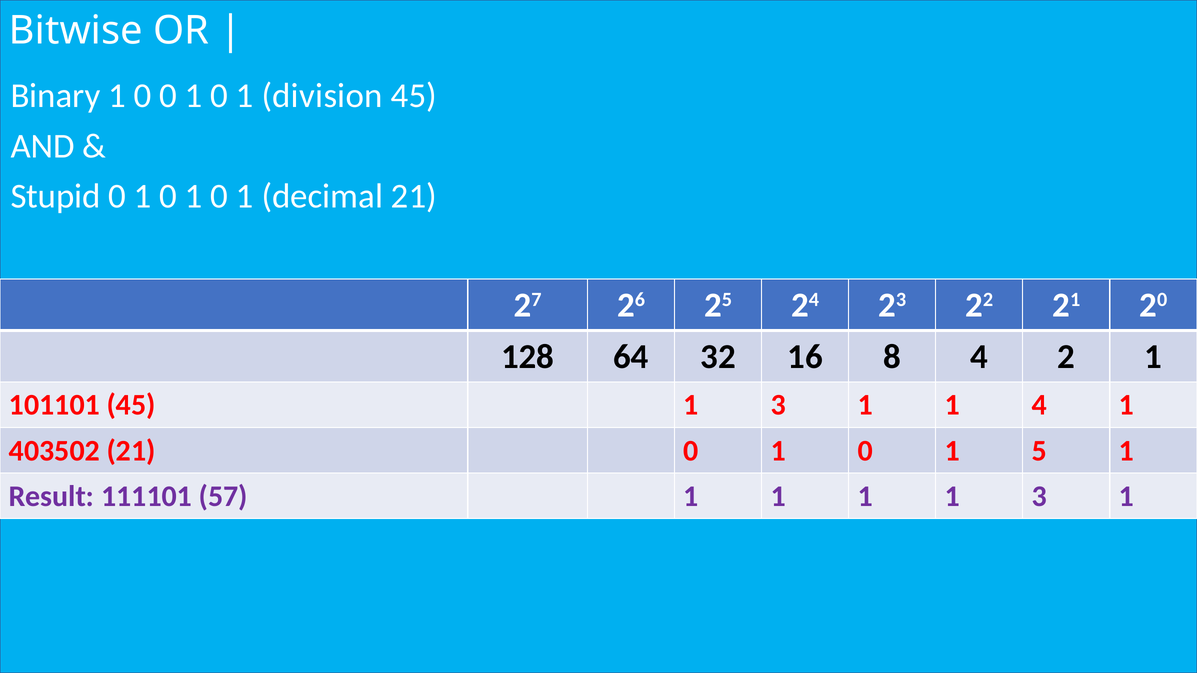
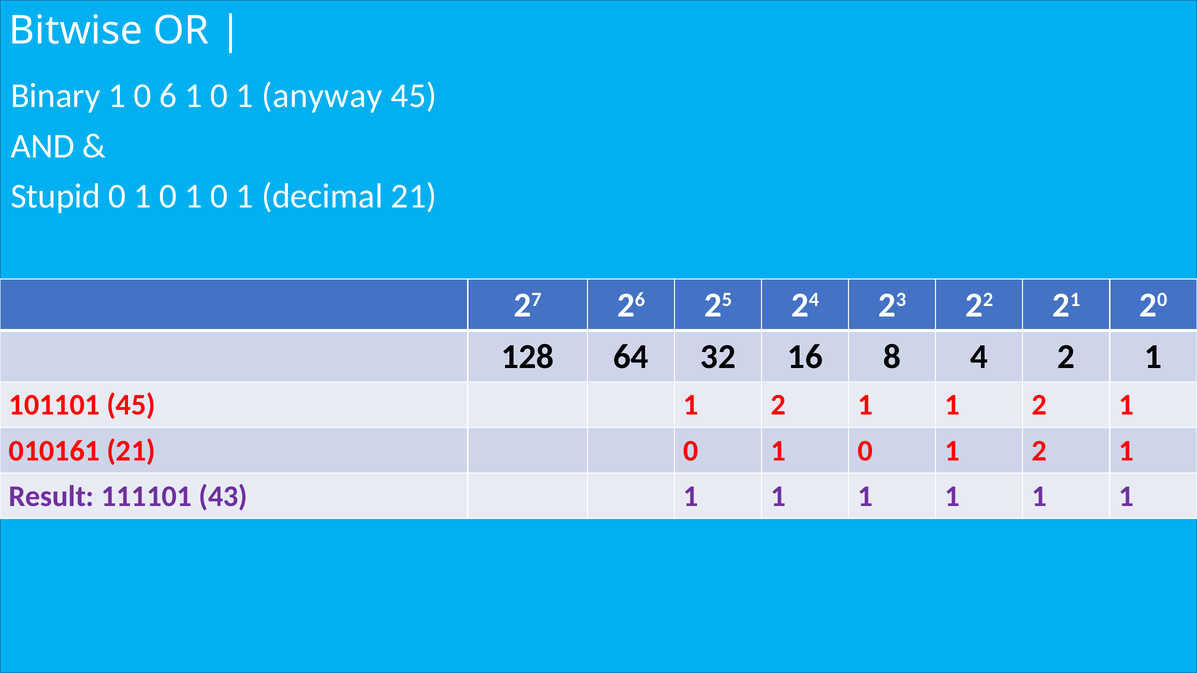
0 0: 0 -> 6
division: division -> anyway
45 1 3: 3 -> 2
1 1 4: 4 -> 2
403502: 403502 -> 010161
0 1 5: 5 -> 2
57: 57 -> 43
3 at (1039, 496): 3 -> 1
